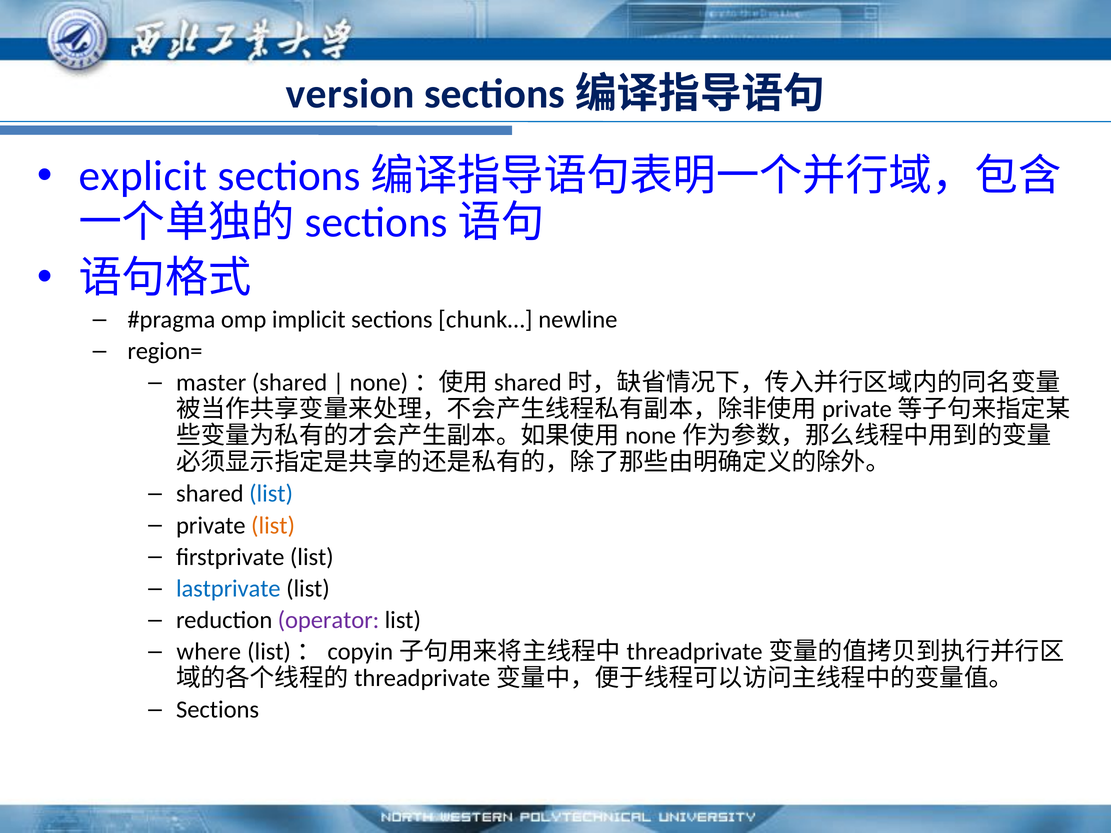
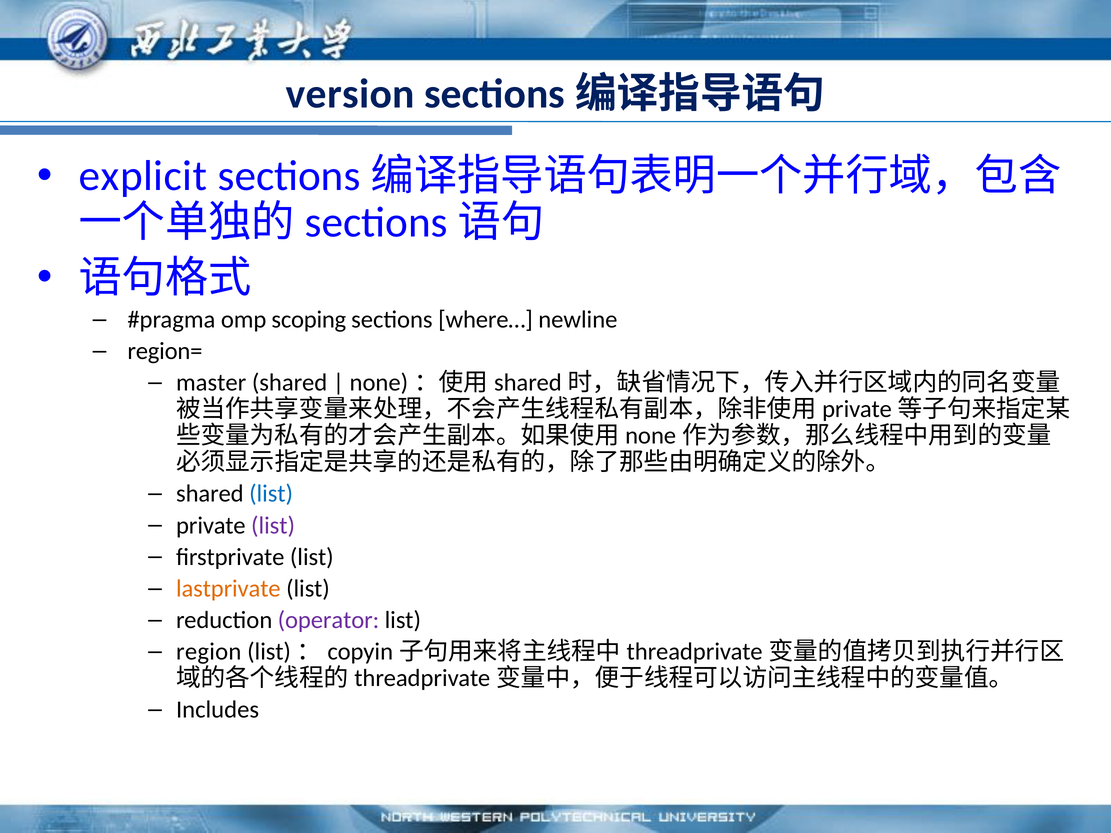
implicit: implicit -> scoping
chunk…: chunk… -> where…
list at (273, 526) colour: orange -> purple
lastprivate colour: blue -> orange
where: where -> region
Sections at (218, 710): Sections -> Includes
